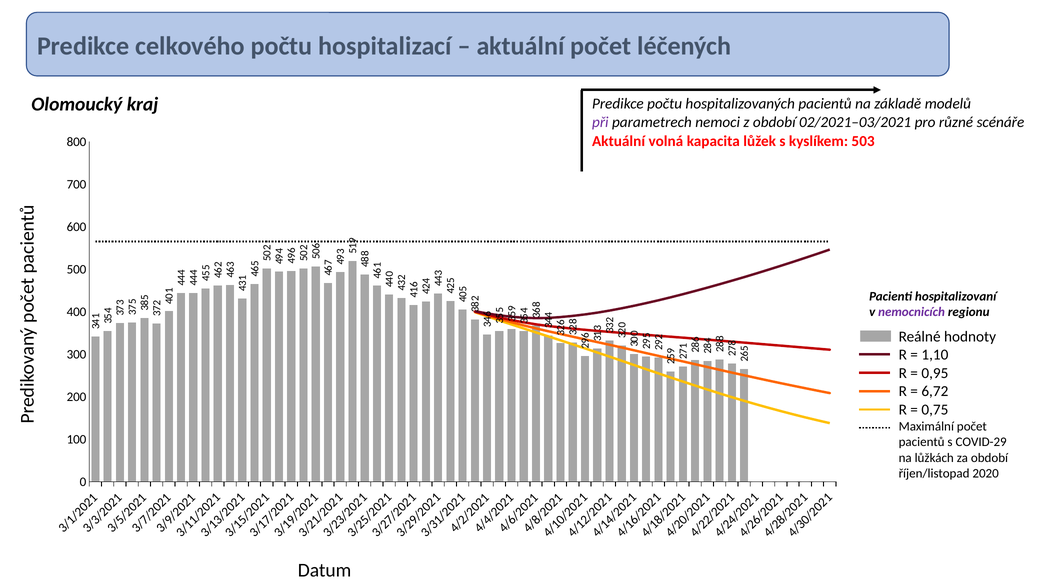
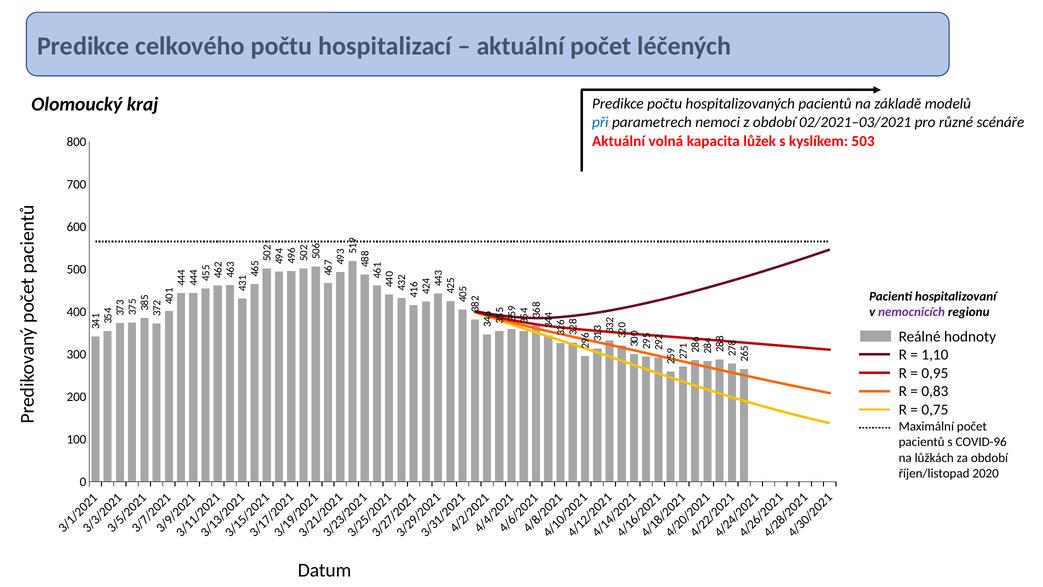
při colour: purple -> blue
6,72: 6,72 -> 0,83
COVID-29: COVID-29 -> COVID-96
